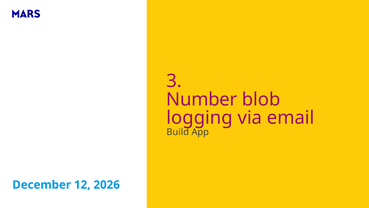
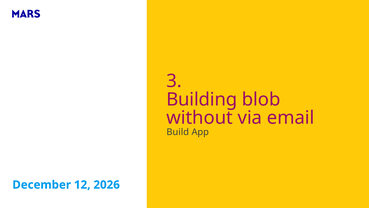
Number: Number -> Building
logging: logging -> without
